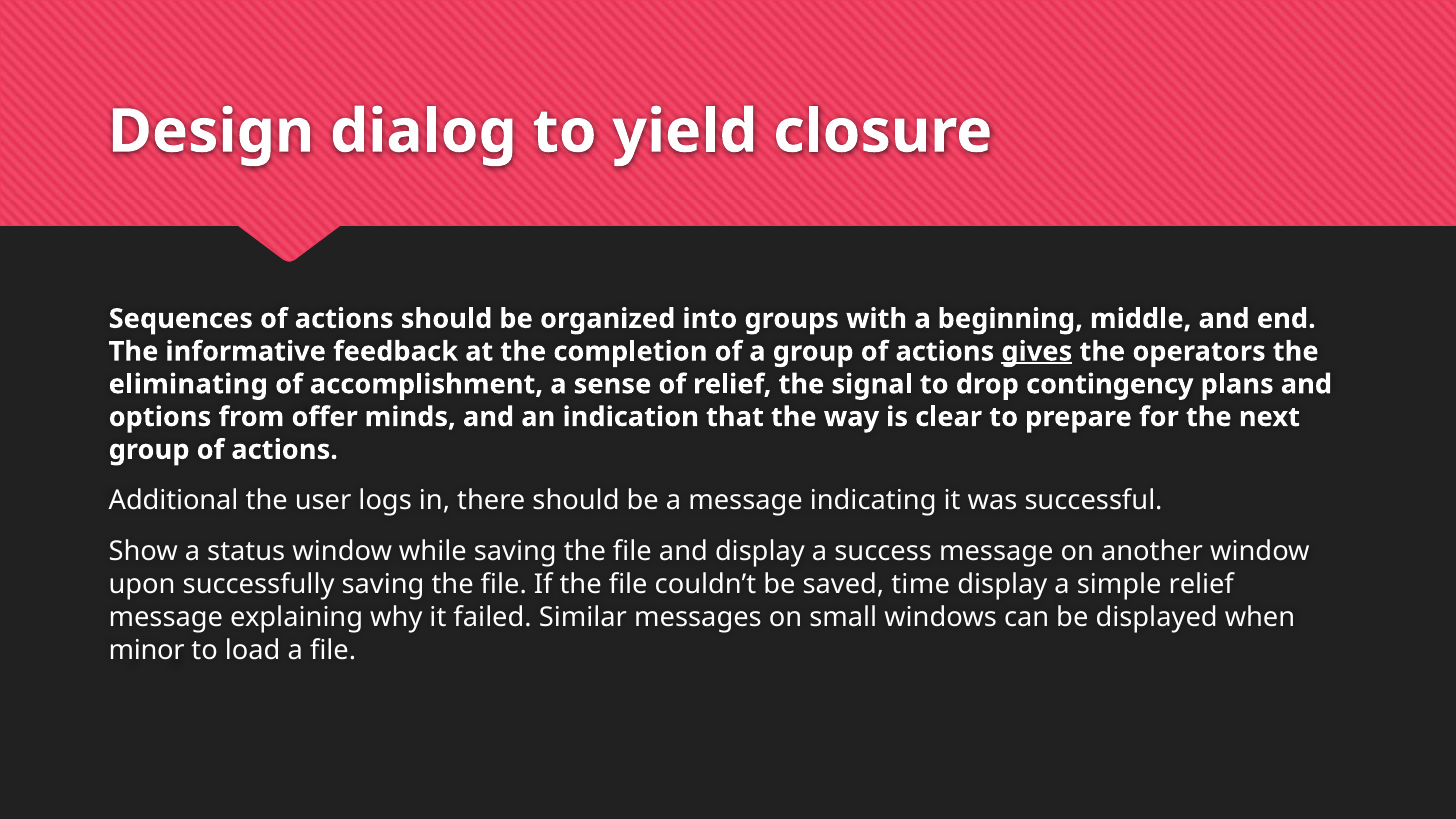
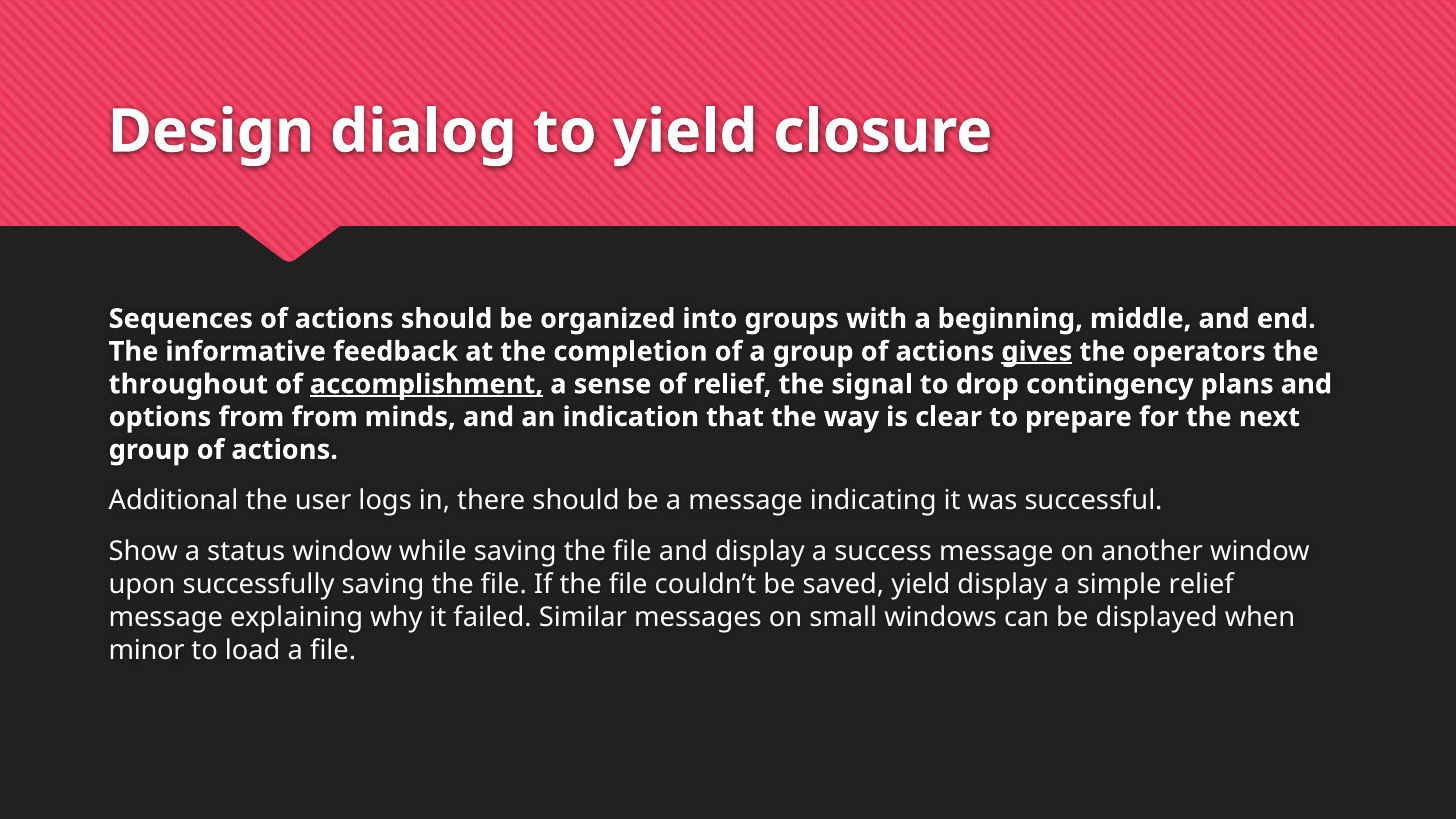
eliminating: eliminating -> throughout
accomplishment underline: none -> present
from offer: offer -> from
saved time: time -> yield
